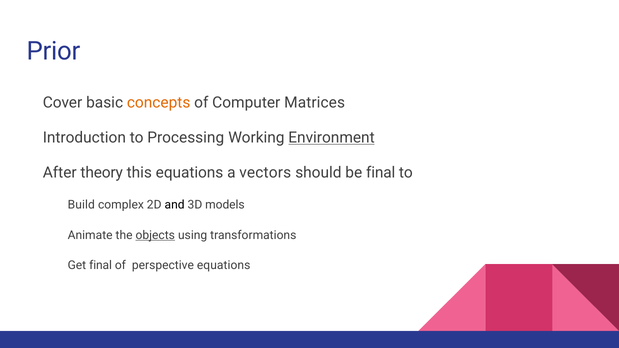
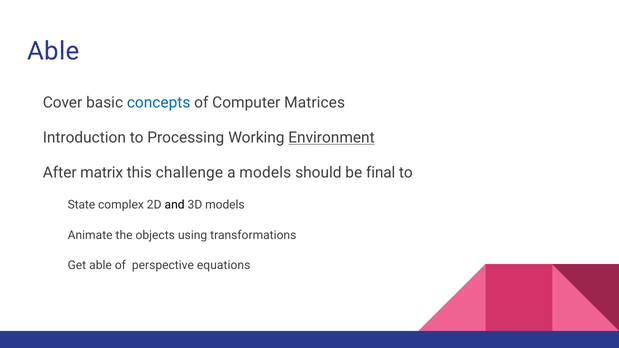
Prior at (54, 51): Prior -> Able
concepts colour: orange -> blue
theory: theory -> matrix
this equations: equations -> challenge
a vectors: vectors -> models
Build: Build -> State
objects underline: present -> none
Get final: final -> able
